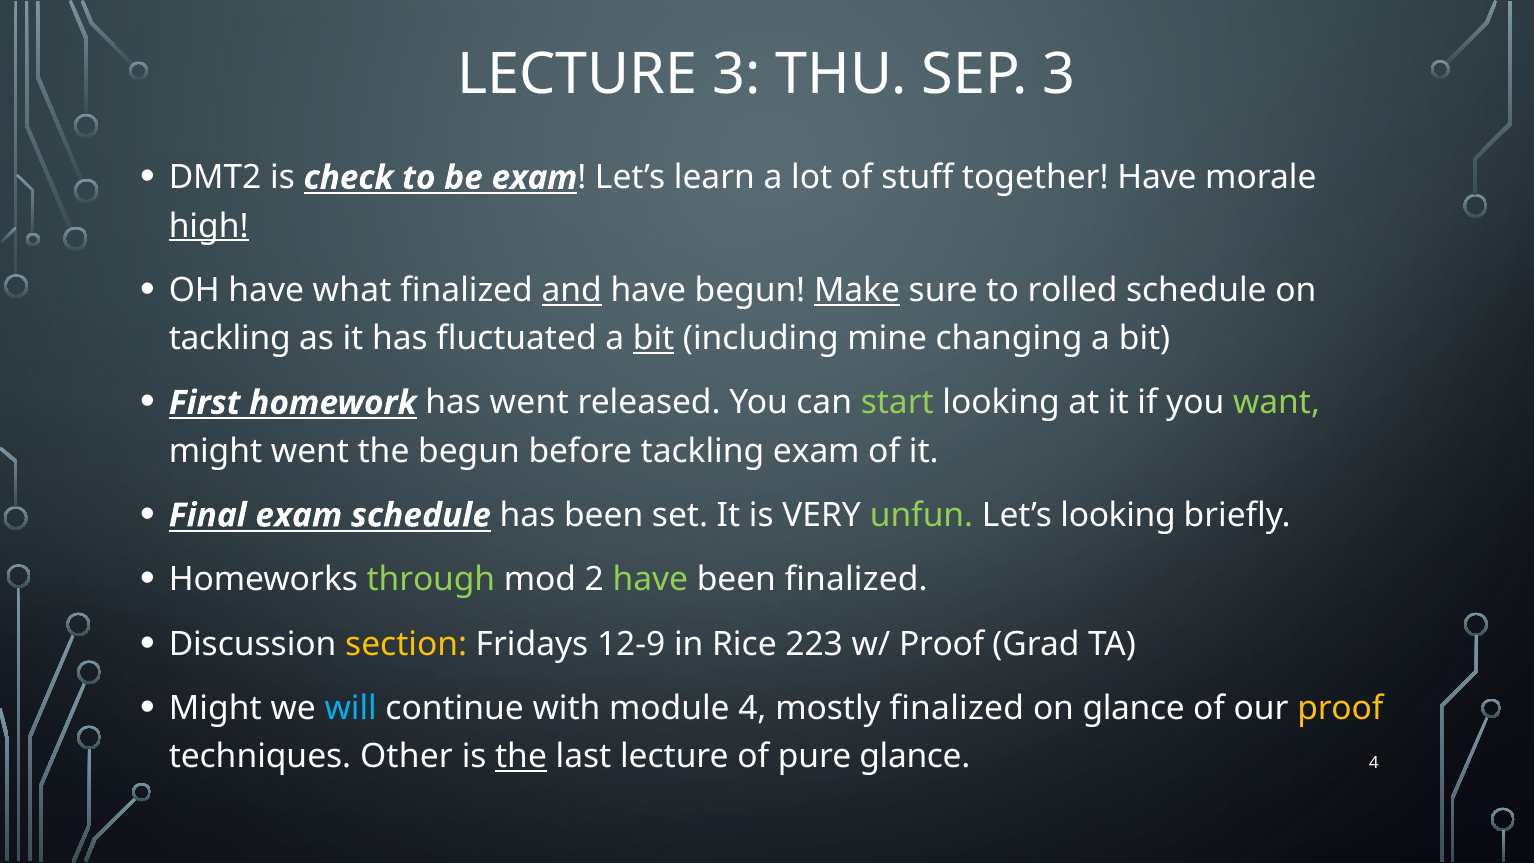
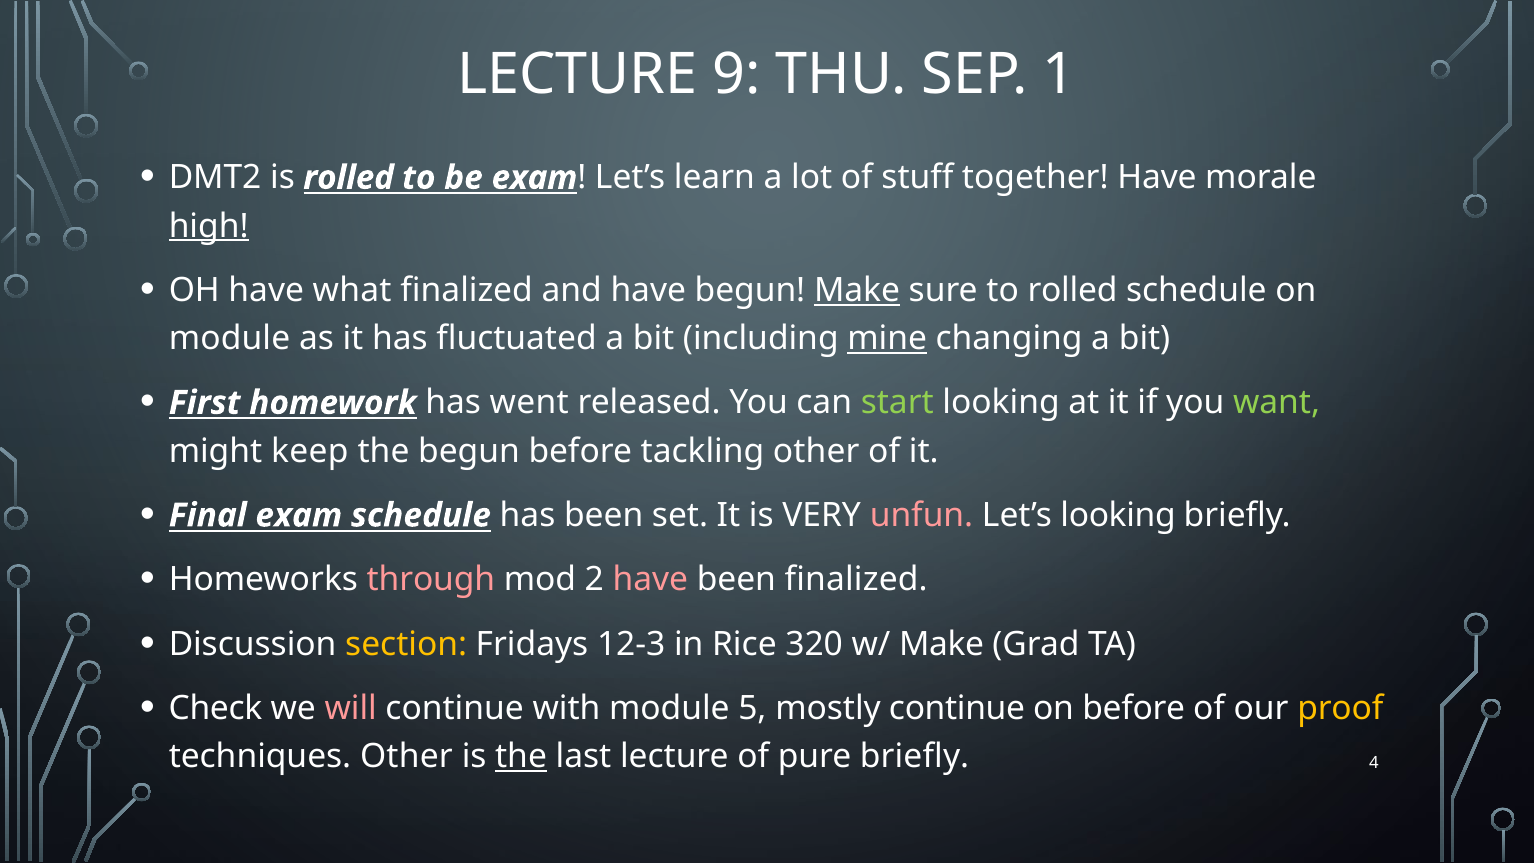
LECTURE 3: 3 -> 9
SEP 3: 3 -> 1
is check: check -> rolled
and underline: present -> none
tackling at (230, 339): tackling -> module
bit at (654, 339) underline: present -> none
mine underline: none -> present
might went: went -> keep
tackling exam: exam -> other
unfun colour: light green -> pink
through colour: light green -> pink
have at (650, 580) colour: light green -> pink
12-9: 12-9 -> 12-3
223: 223 -> 320
w/ Proof: Proof -> Make
Might at (215, 708): Might -> Check
will colour: light blue -> pink
module 4: 4 -> 5
mostly finalized: finalized -> continue
on glance: glance -> before
pure glance: glance -> briefly
